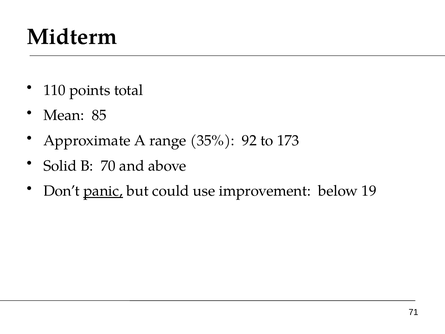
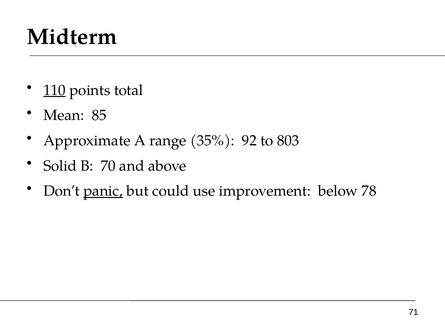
110 underline: none -> present
173: 173 -> 803
19: 19 -> 78
